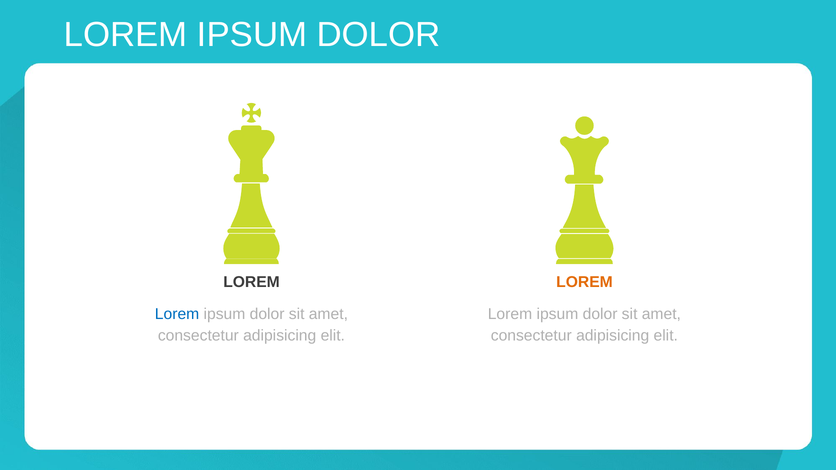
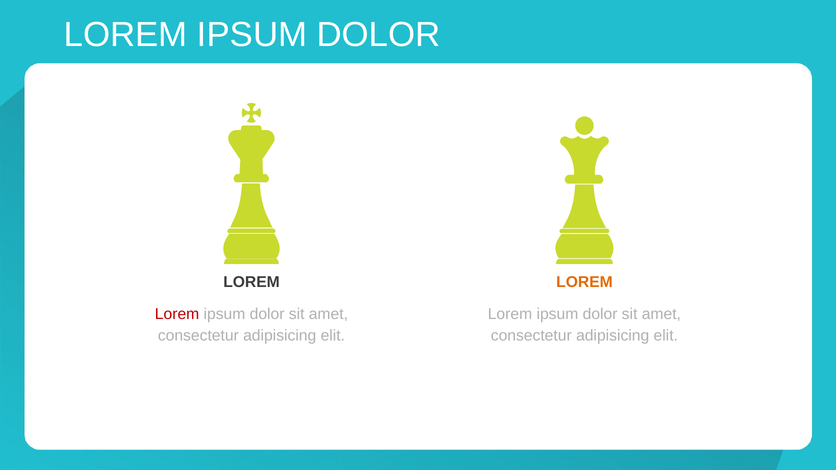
Lorem at (177, 314) colour: blue -> red
